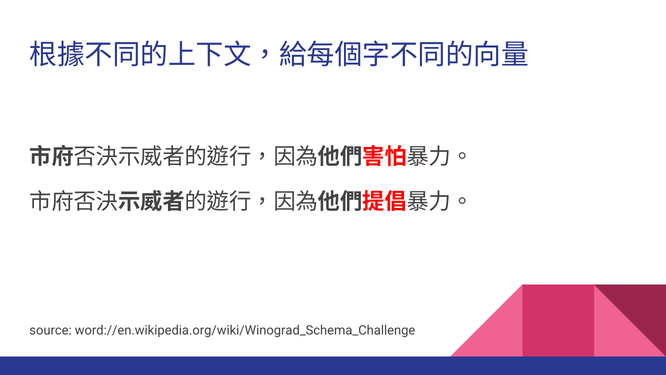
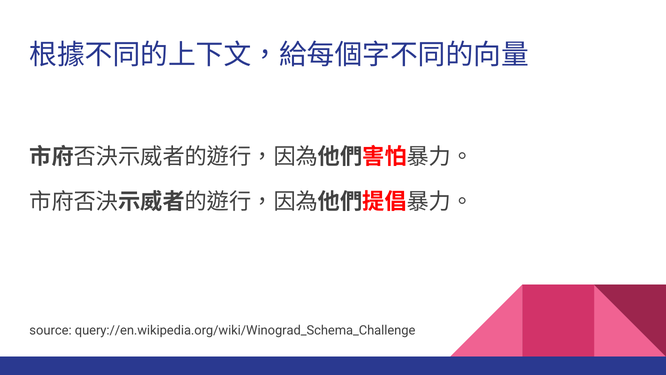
word://en.wikipedia.org/wiki/Winograd_Schema_Challenge: word://en.wikipedia.org/wiki/Winograd_Schema_Challenge -> query://en.wikipedia.org/wiki/Winograd_Schema_Challenge
